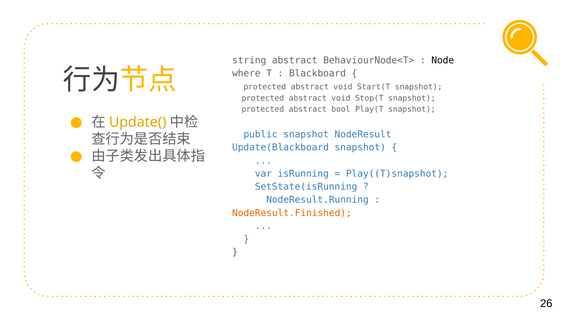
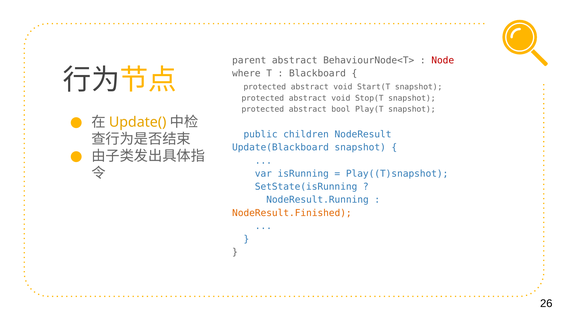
string: string -> parent
Node colour: black -> red
public snapshot: snapshot -> children
